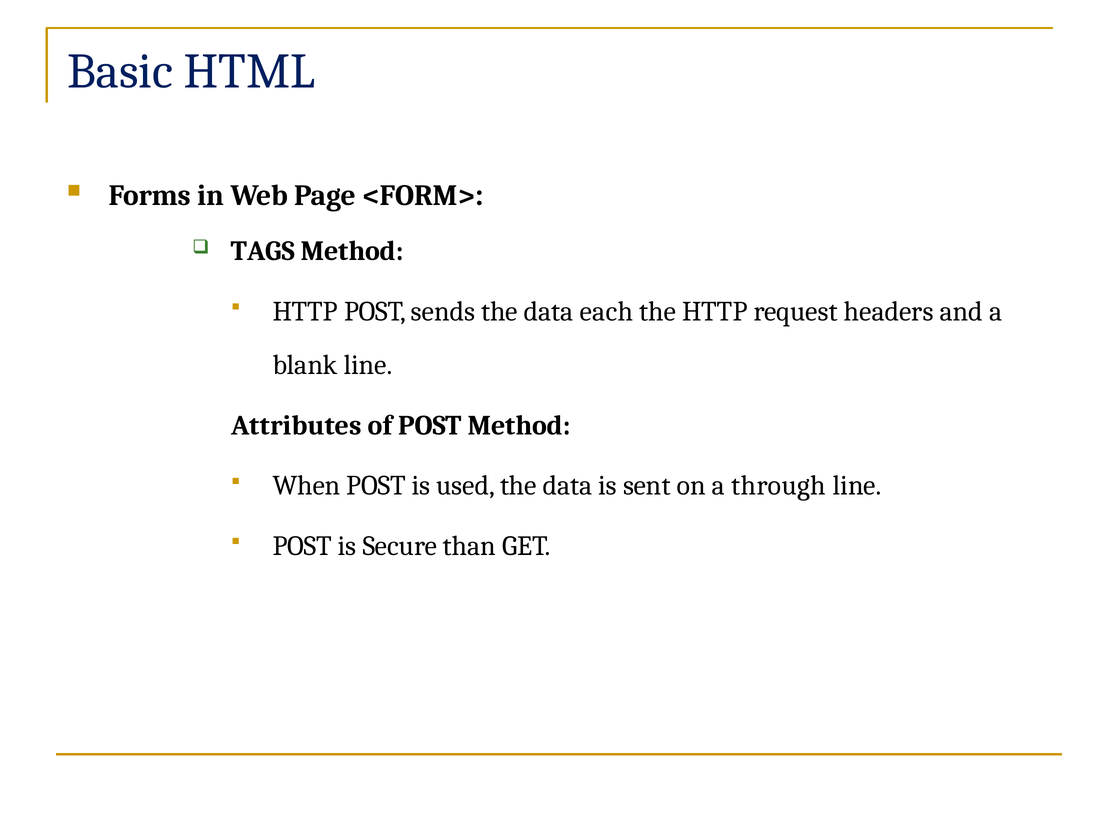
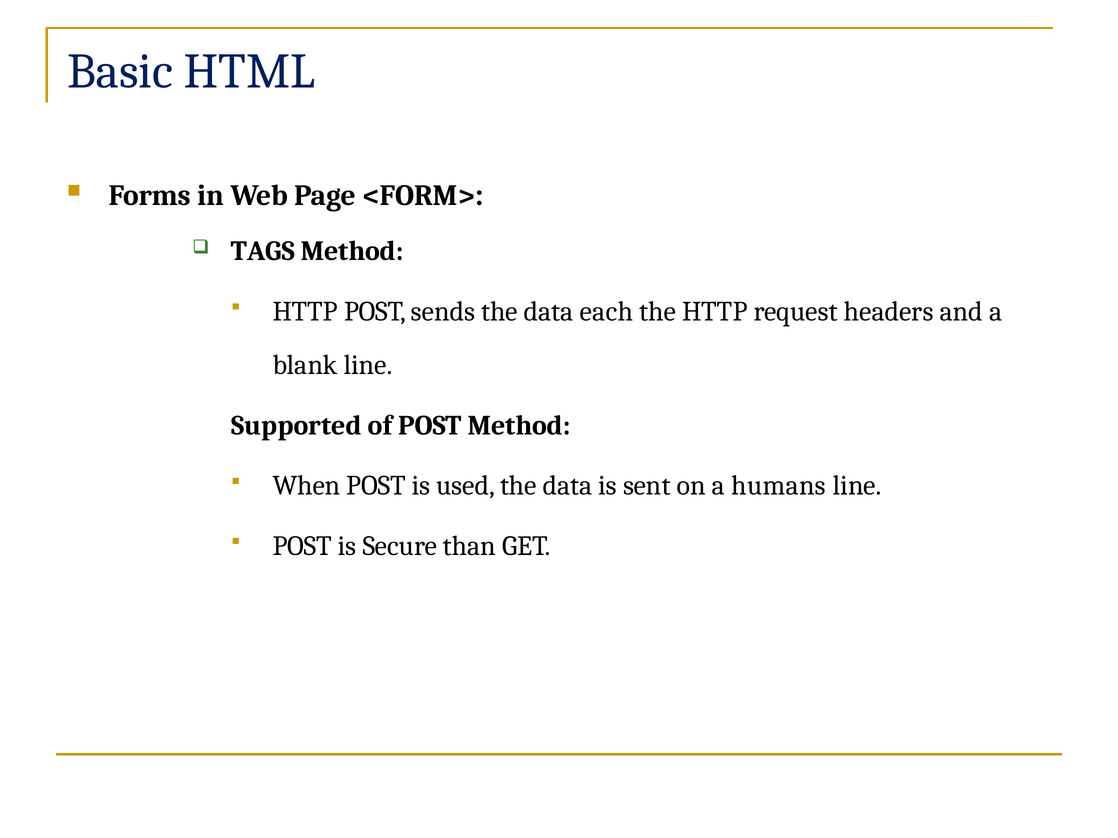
Attributes: Attributes -> Supported
through: through -> humans
